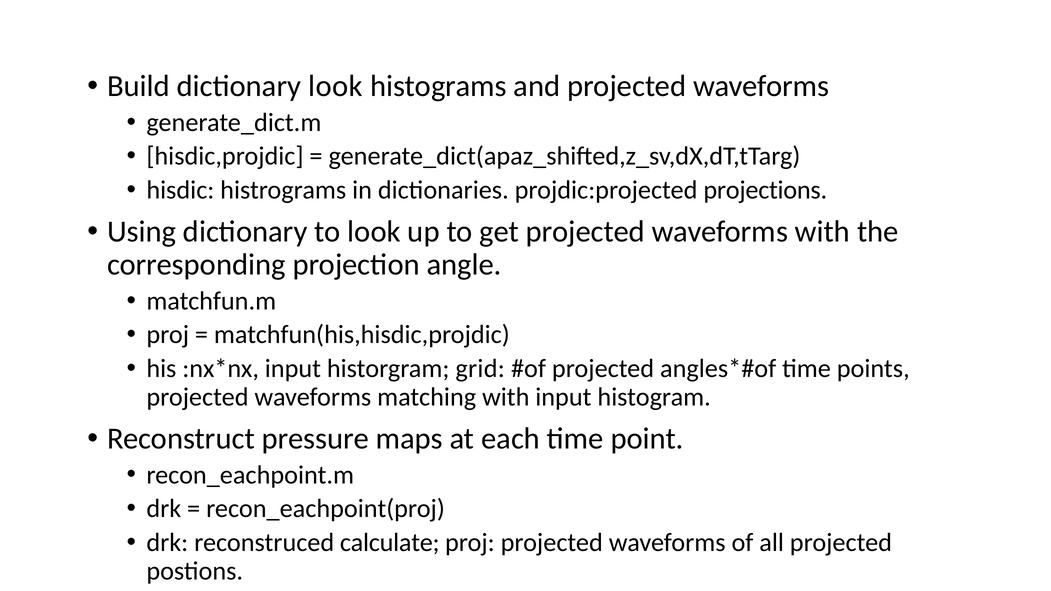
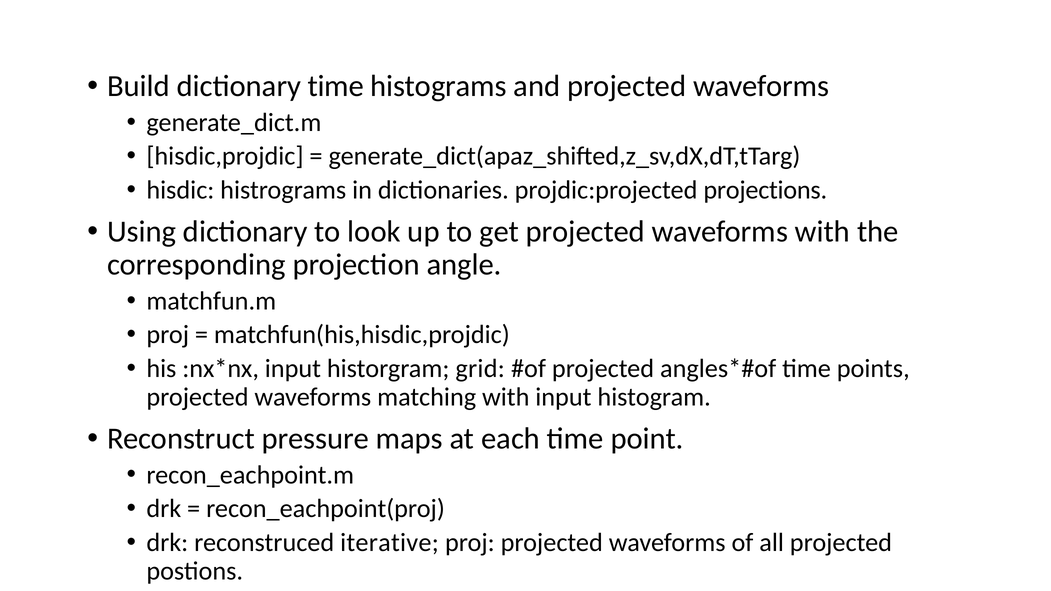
dictionary look: look -> time
calculate: calculate -> iterative
